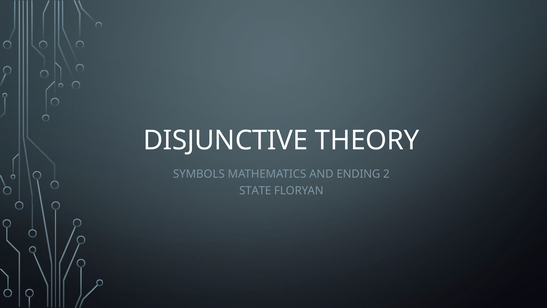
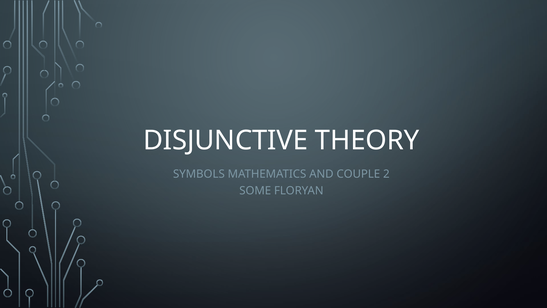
ENDING: ENDING -> COUPLE
STATE: STATE -> SOME
